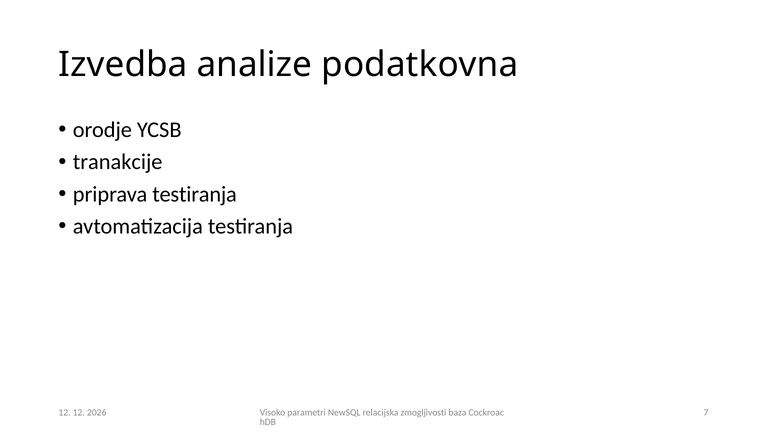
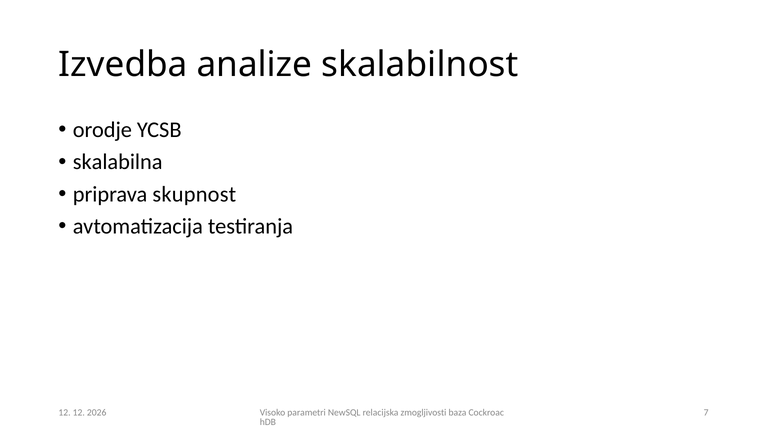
podatkovna: podatkovna -> skalabilnost
tranakcije: tranakcije -> skalabilna
priprava testiranja: testiranja -> skupnost
